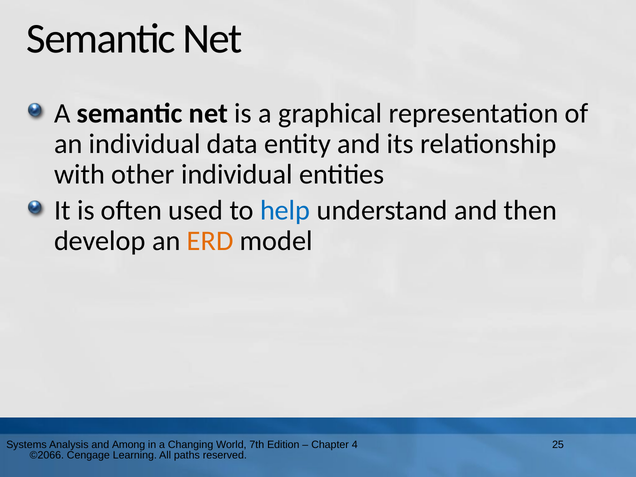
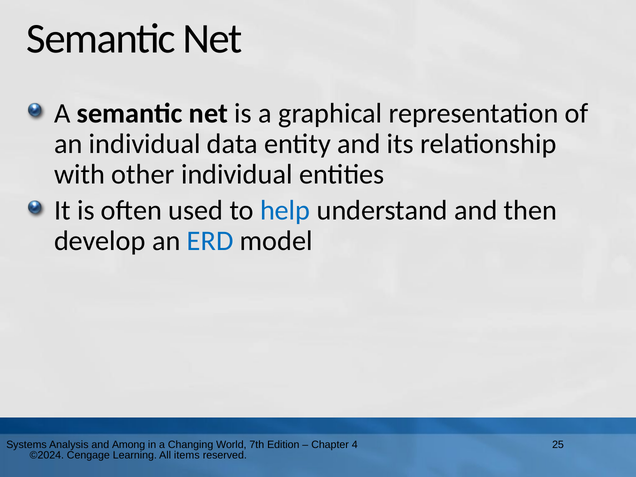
ERD colour: orange -> blue
©2066: ©2066 -> ©2024
paths: paths -> items
